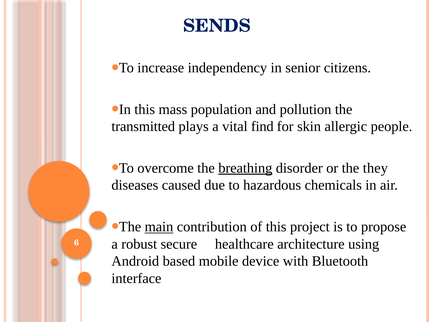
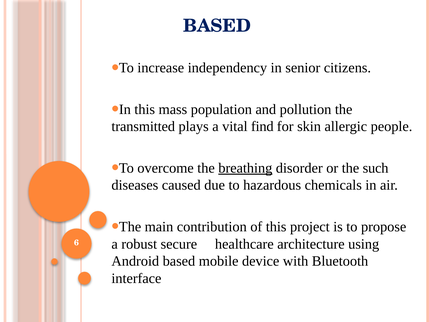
SENDS at (217, 26): SENDS -> BASED
they: they -> such
main underline: present -> none
